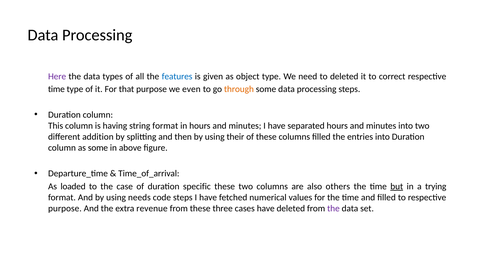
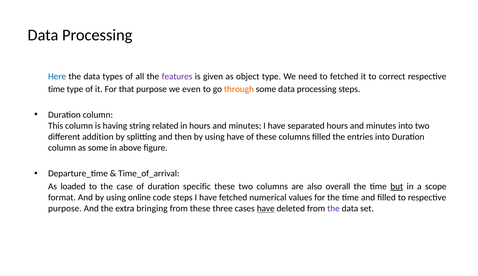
Here colour: purple -> blue
features colour: blue -> purple
to deleted: deleted -> fetched
string format: format -> related
using their: their -> have
others: others -> overall
trying: trying -> scope
needs: needs -> online
revenue: revenue -> bringing
have at (266, 208) underline: none -> present
